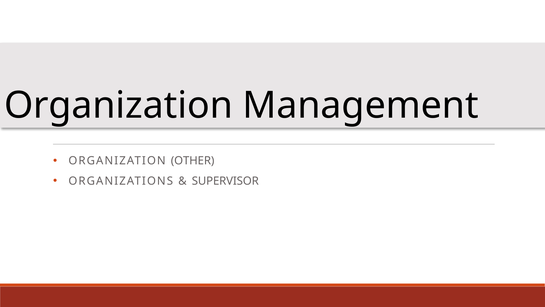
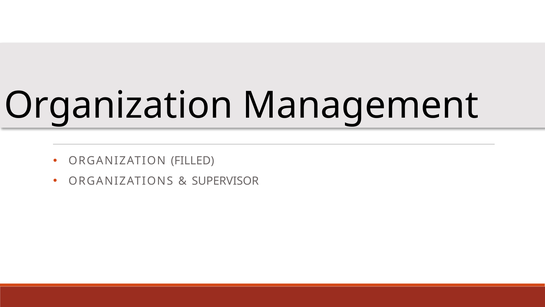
OTHER: OTHER -> FILLED
